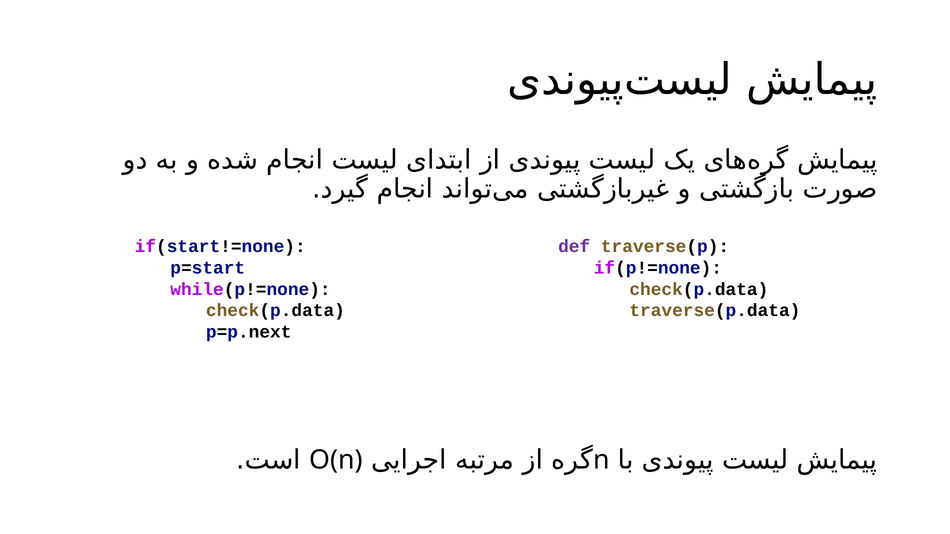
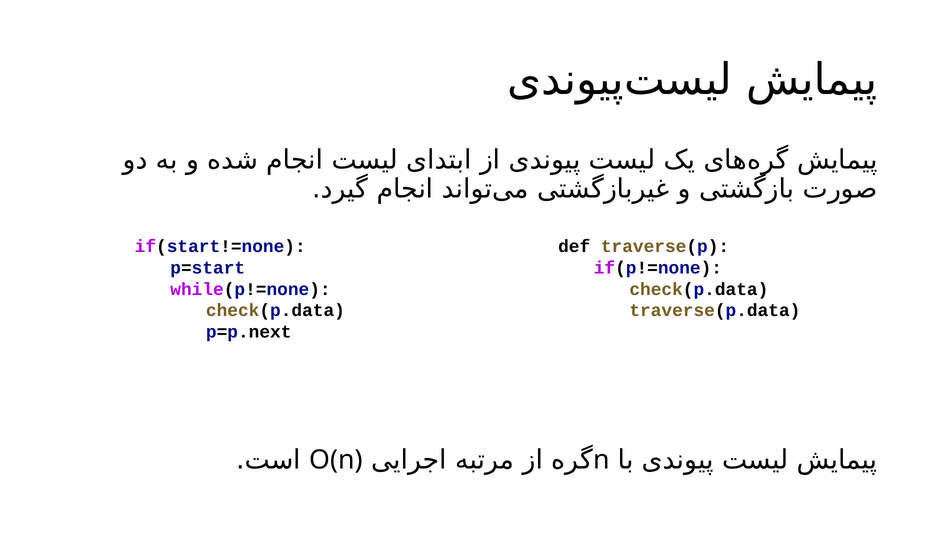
def colour: purple -> black
